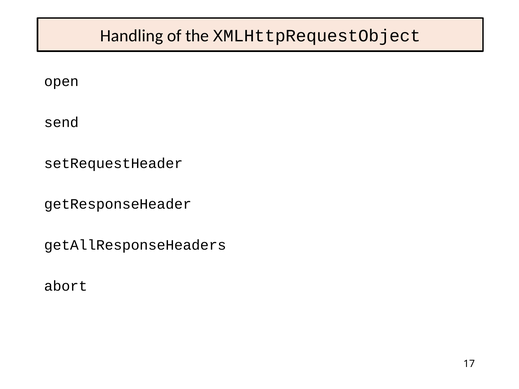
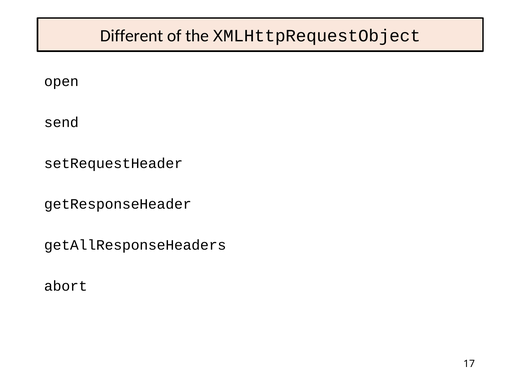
Handling: Handling -> Different
